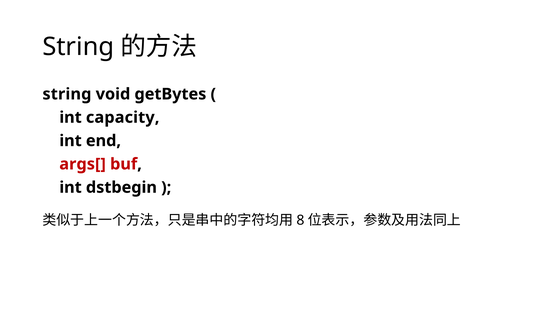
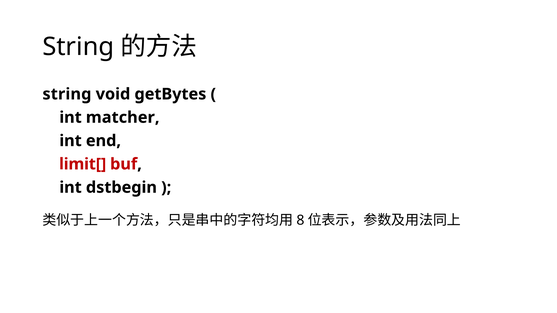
capacity: capacity -> matcher
args[: args[ -> limit[
